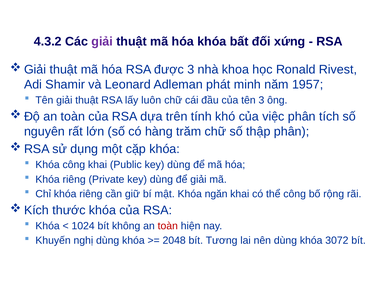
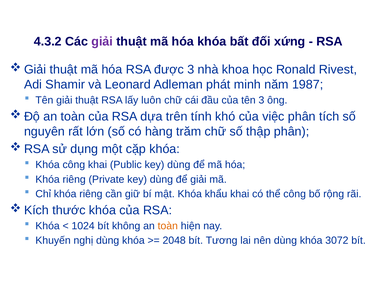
1957: 1957 -> 1987
ngăn: ngăn -> khẩu
toàn at (168, 226) colour: red -> orange
